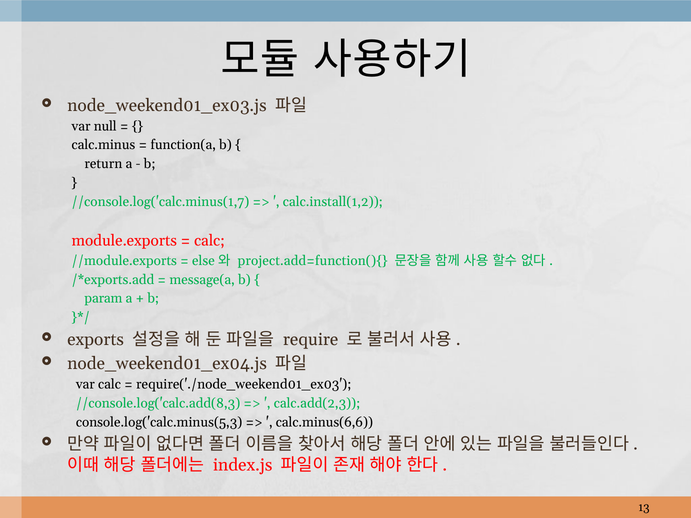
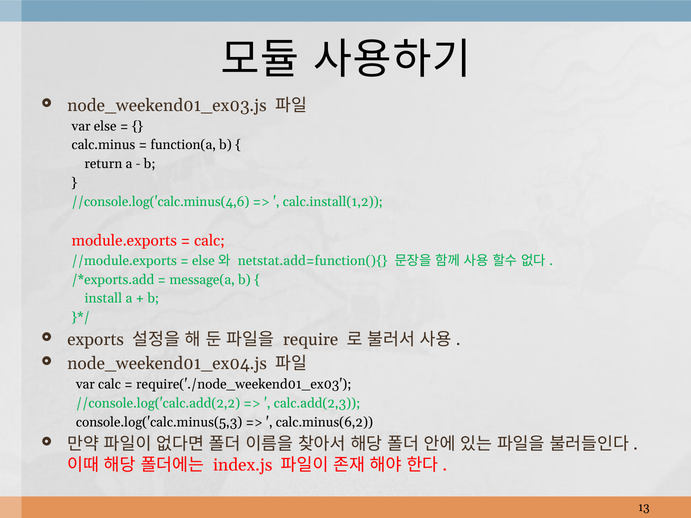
var null: null -> else
//console.log('calc.minus(1,7: //console.log('calc.minus(1,7 -> //console.log('calc.minus(4,6
project.add=function(){: project.add=function(){ -> netstat.add=function(){
param: param -> install
//console.log('calc.add(8,3: //console.log('calc.add(8,3 -> //console.log('calc.add(2,2
calc.minus(6,6: calc.minus(6,6 -> calc.minus(6,2
